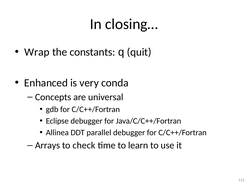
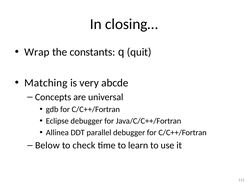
Enhanced: Enhanced -> Matching
conda: conda -> abcde
Arrays: Arrays -> Below
